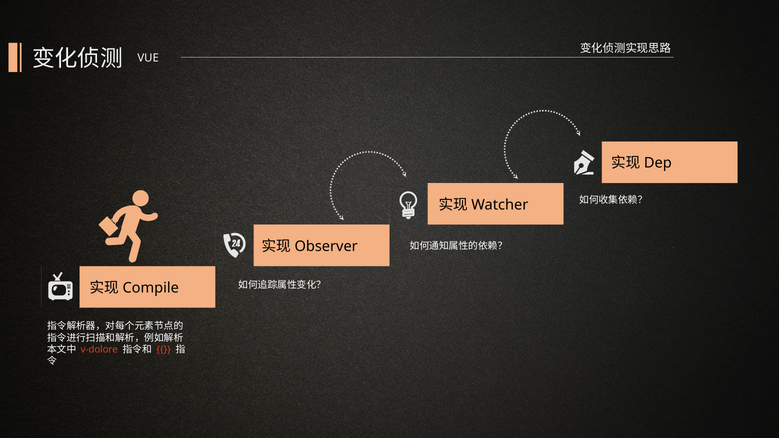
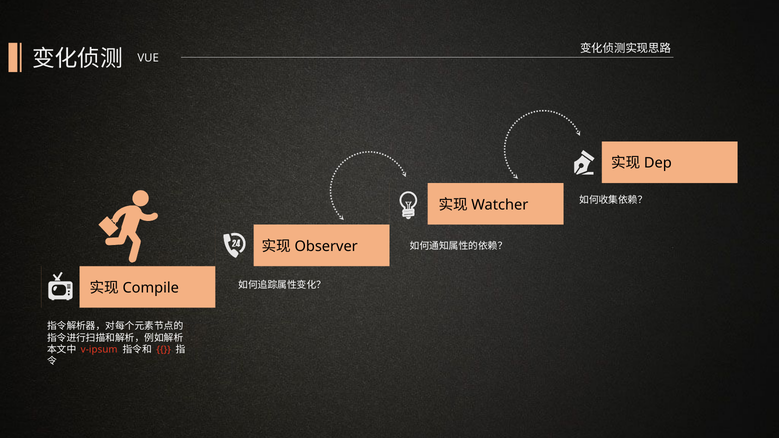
v-dolore: v-dolore -> v-ipsum
